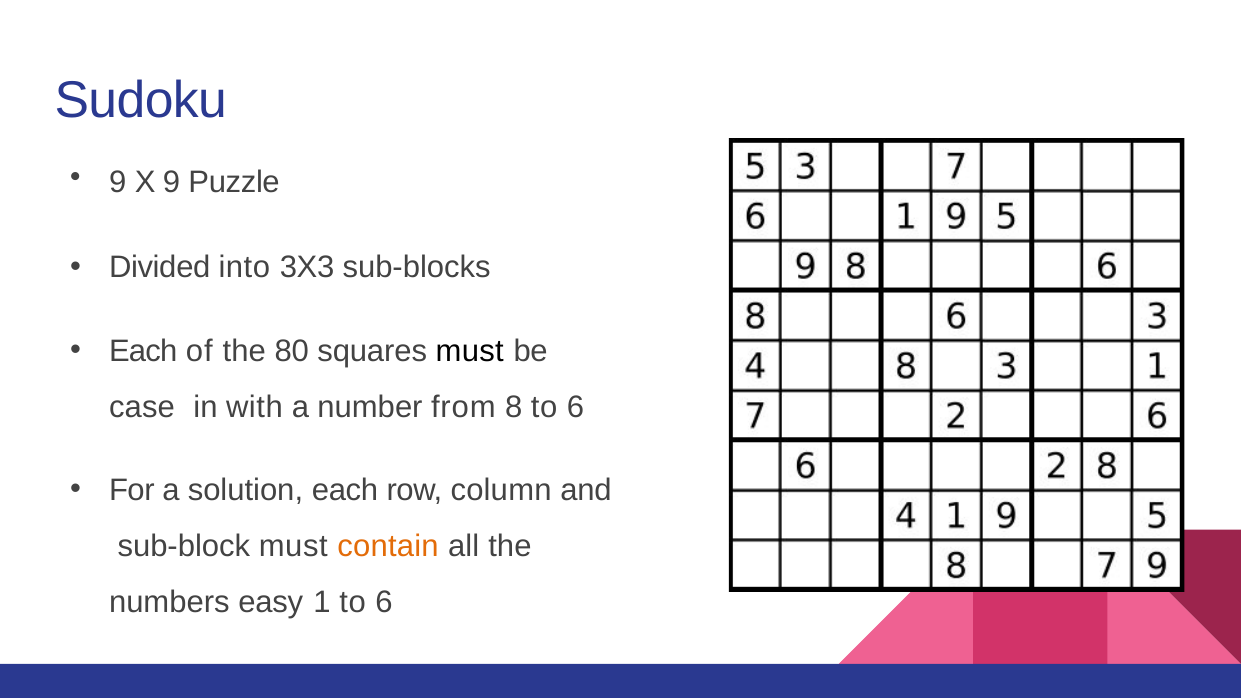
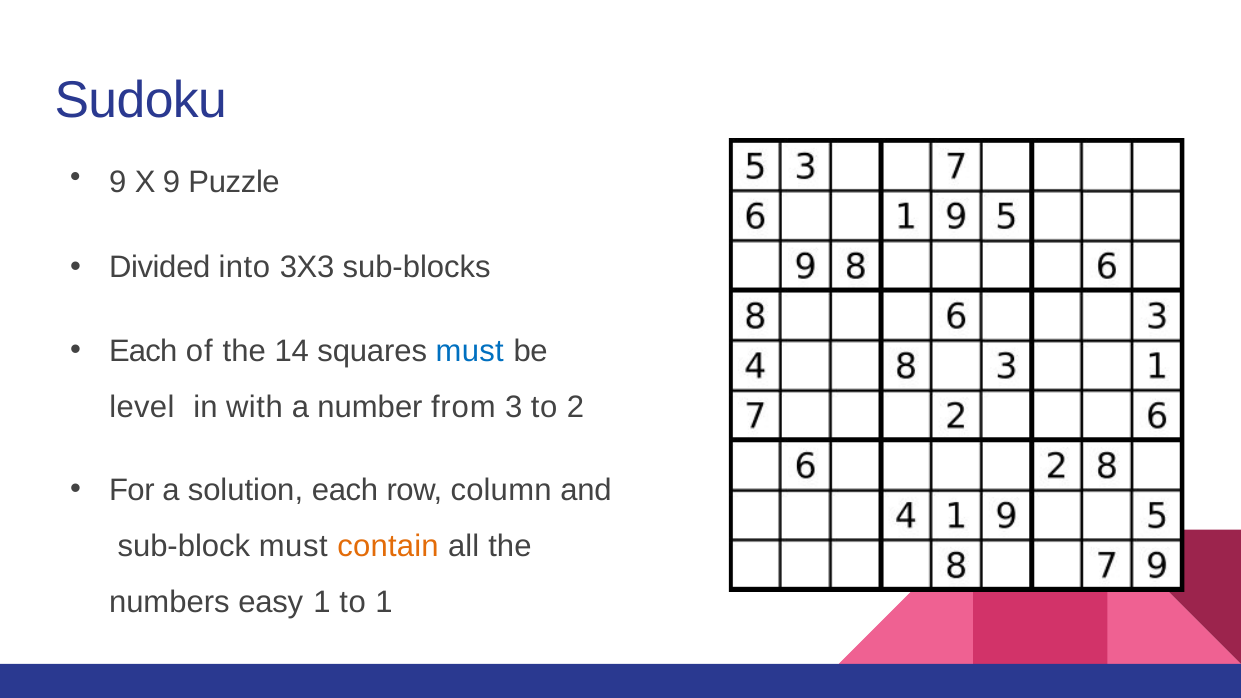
80: 80 -> 14
must at (470, 351) colour: black -> blue
case: case -> level
8: 8 -> 3
6 at (576, 407): 6 -> 2
1 to 6: 6 -> 1
